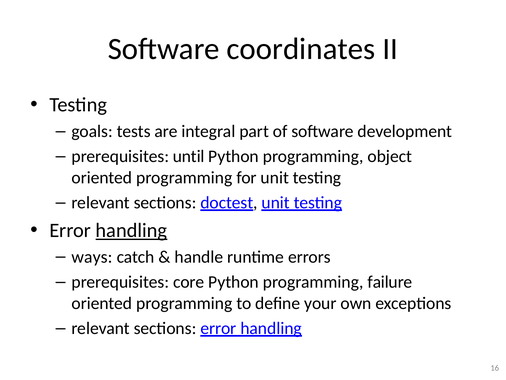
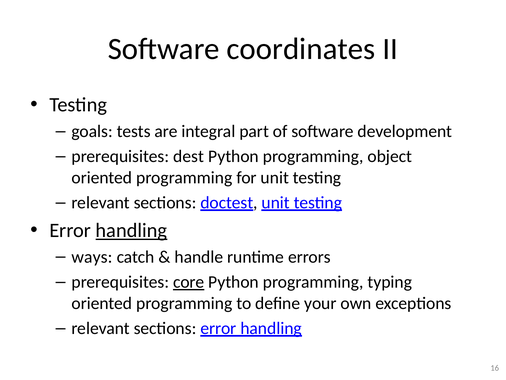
until: until -> dest
core underline: none -> present
failure: failure -> typing
